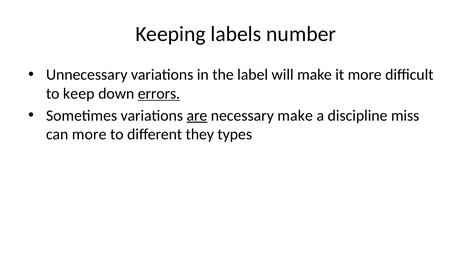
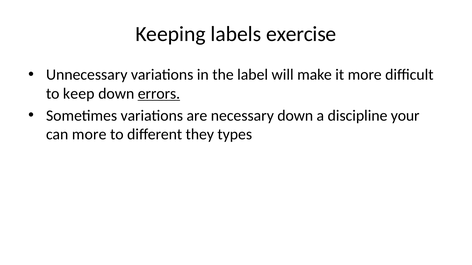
number: number -> exercise
are underline: present -> none
necessary make: make -> down
miss: miss -> your
